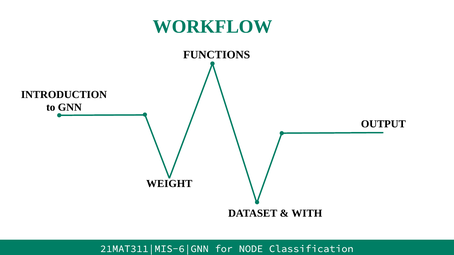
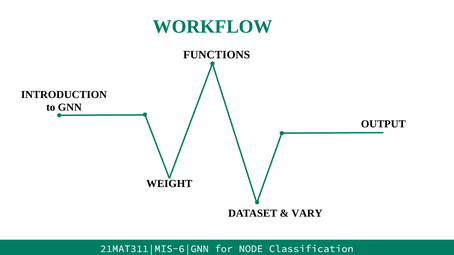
WITH: WITH -> VARY
